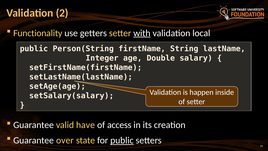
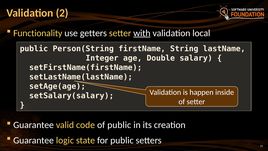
have: have -> code
of access: access -> public
over: over -> logic
public at (122, 140) underline: present -> none
